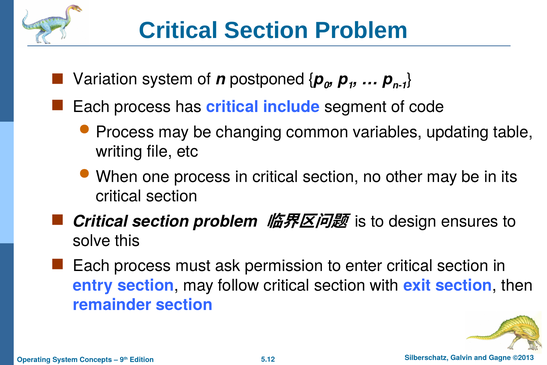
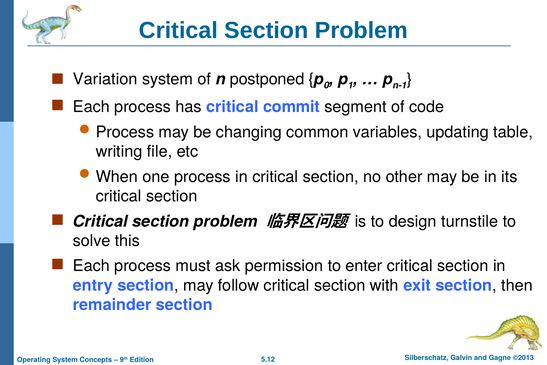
include: include -> commit
ensures: ensures -> turnstile
